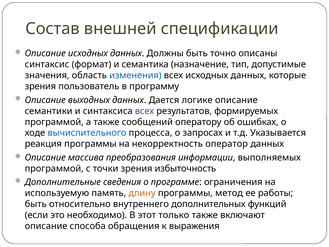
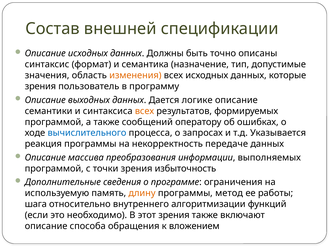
изменения colour: blue -> orange
всех at (144, 111) colour: purple -> orange
оператор: оператор -> передаче
быть at (36, 204): быть -> шага
дополнительных: дополнительных -> алгоритмизации
этот только: только -> зрения
выражения: выражения -> вложением
